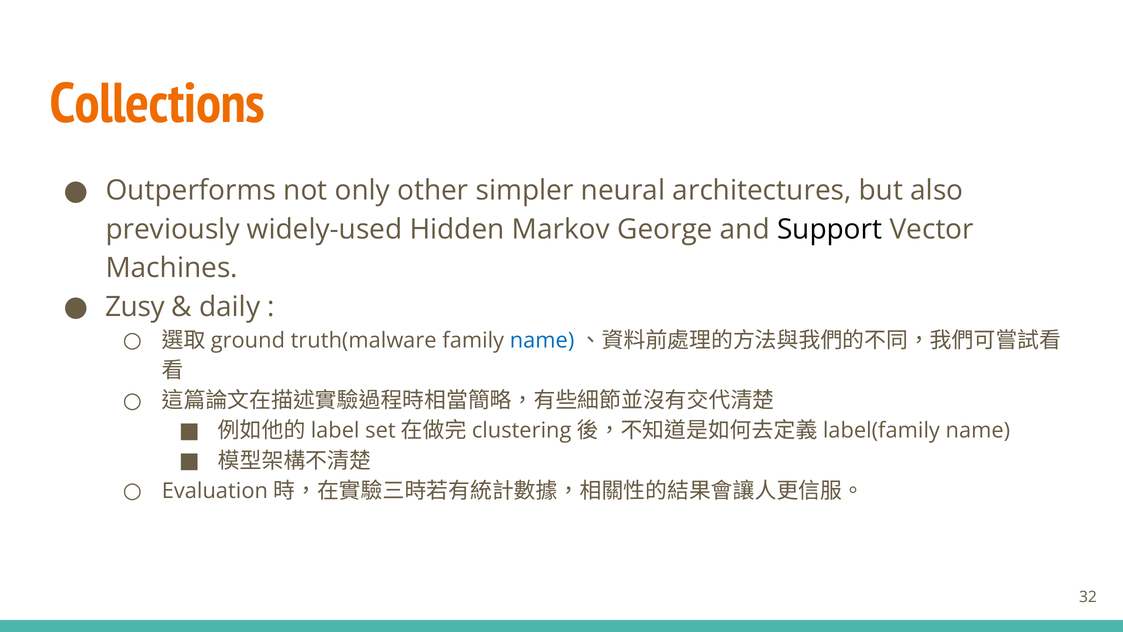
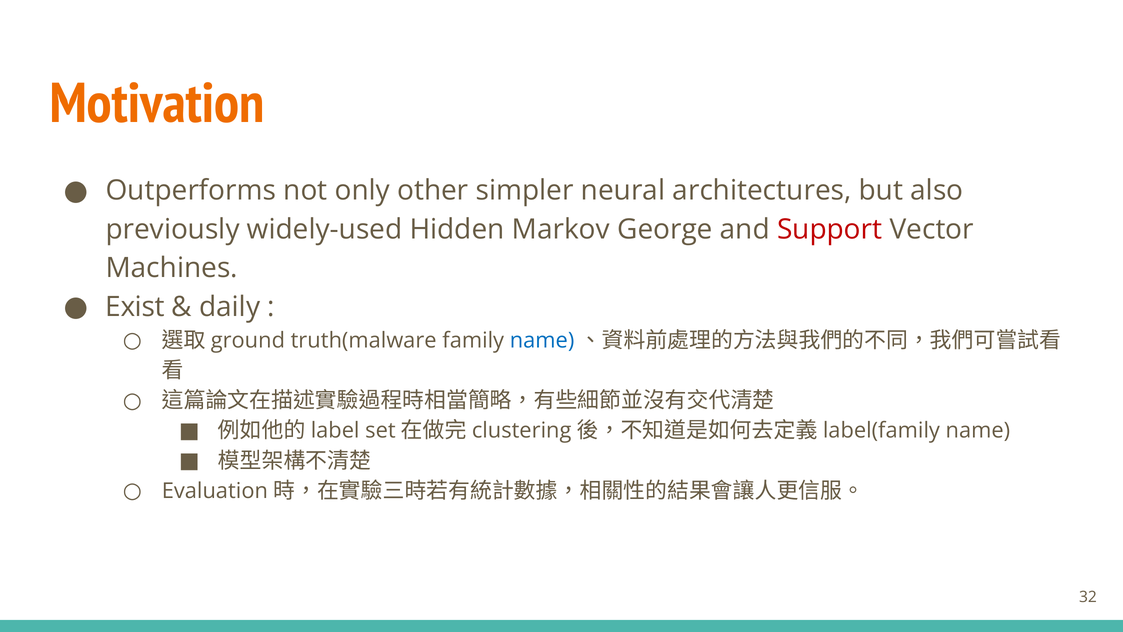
Collections: Collections -> Motivation
Support colour: black -> red
Zusy: Zusy -> Exist
